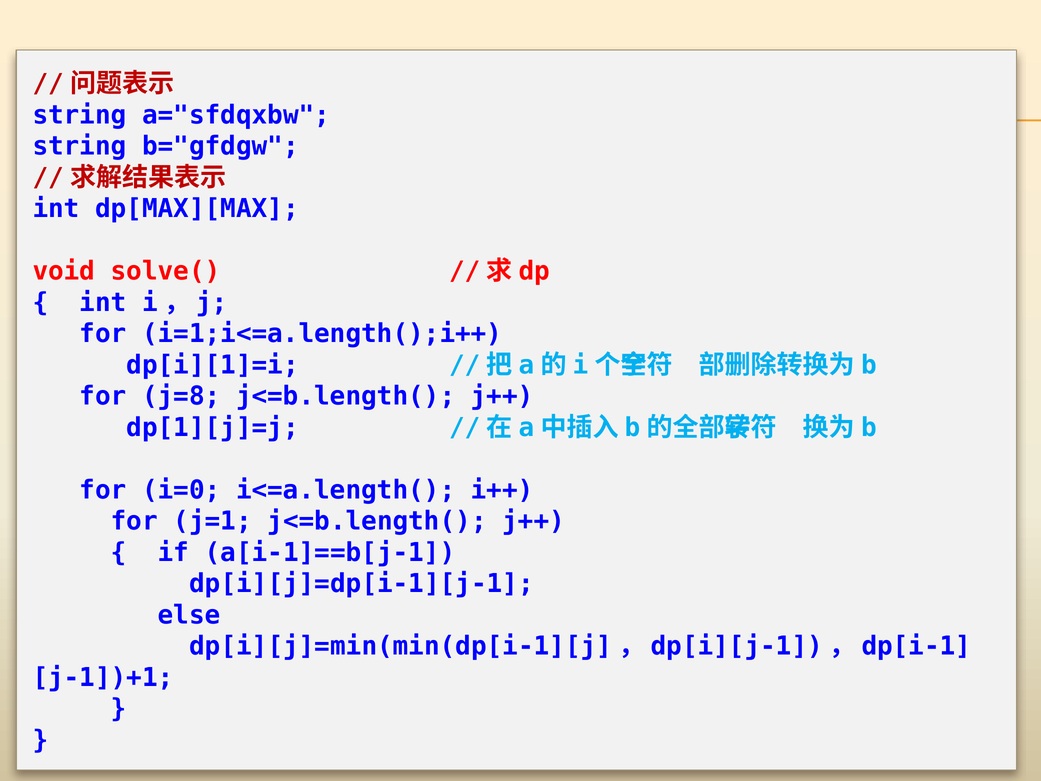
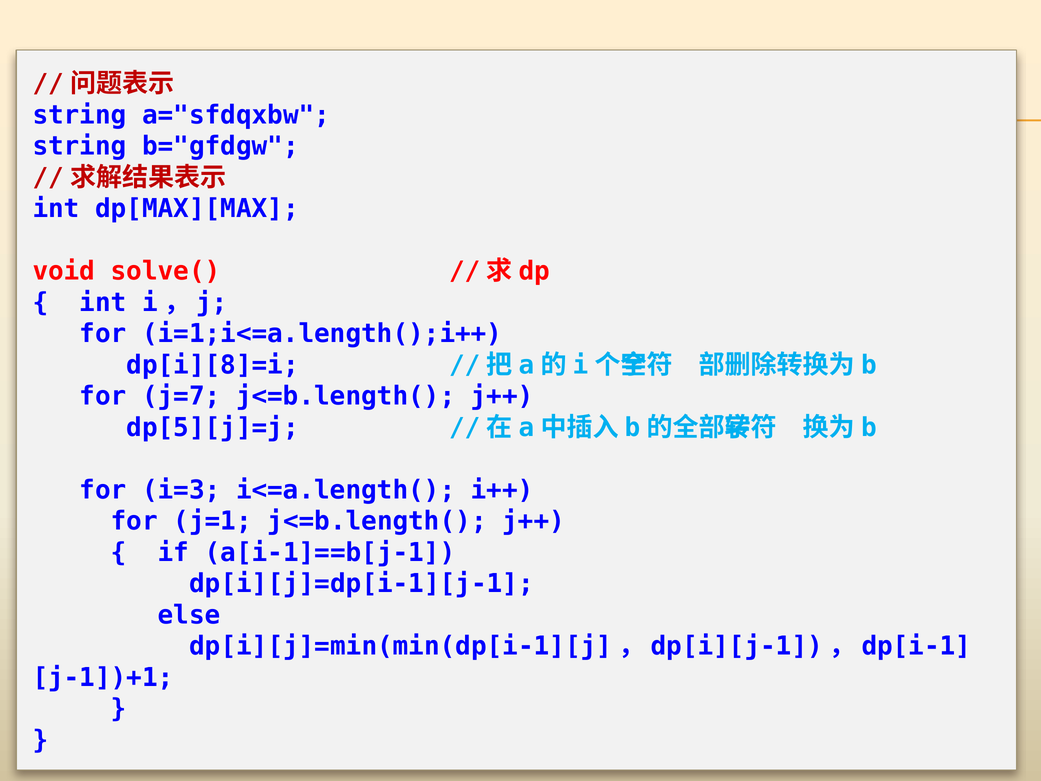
dp[i][1]=i: dp[i][1]=i -> dp[i][8]=i
j=8: j=8 -> j=7
dp[1][j]=j: dp[1][j]=j -> dp[5][j]=j
i=0: i=0 -> i=3
